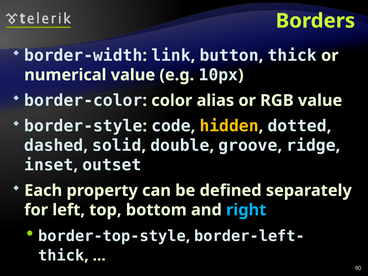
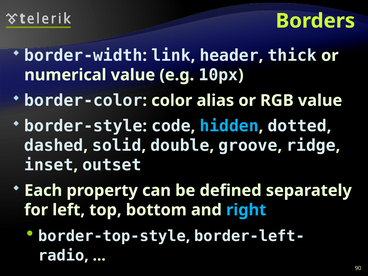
button: button -> header
hidden colour: yellow -> light blue
thick at (61, 255): thick -> radio
